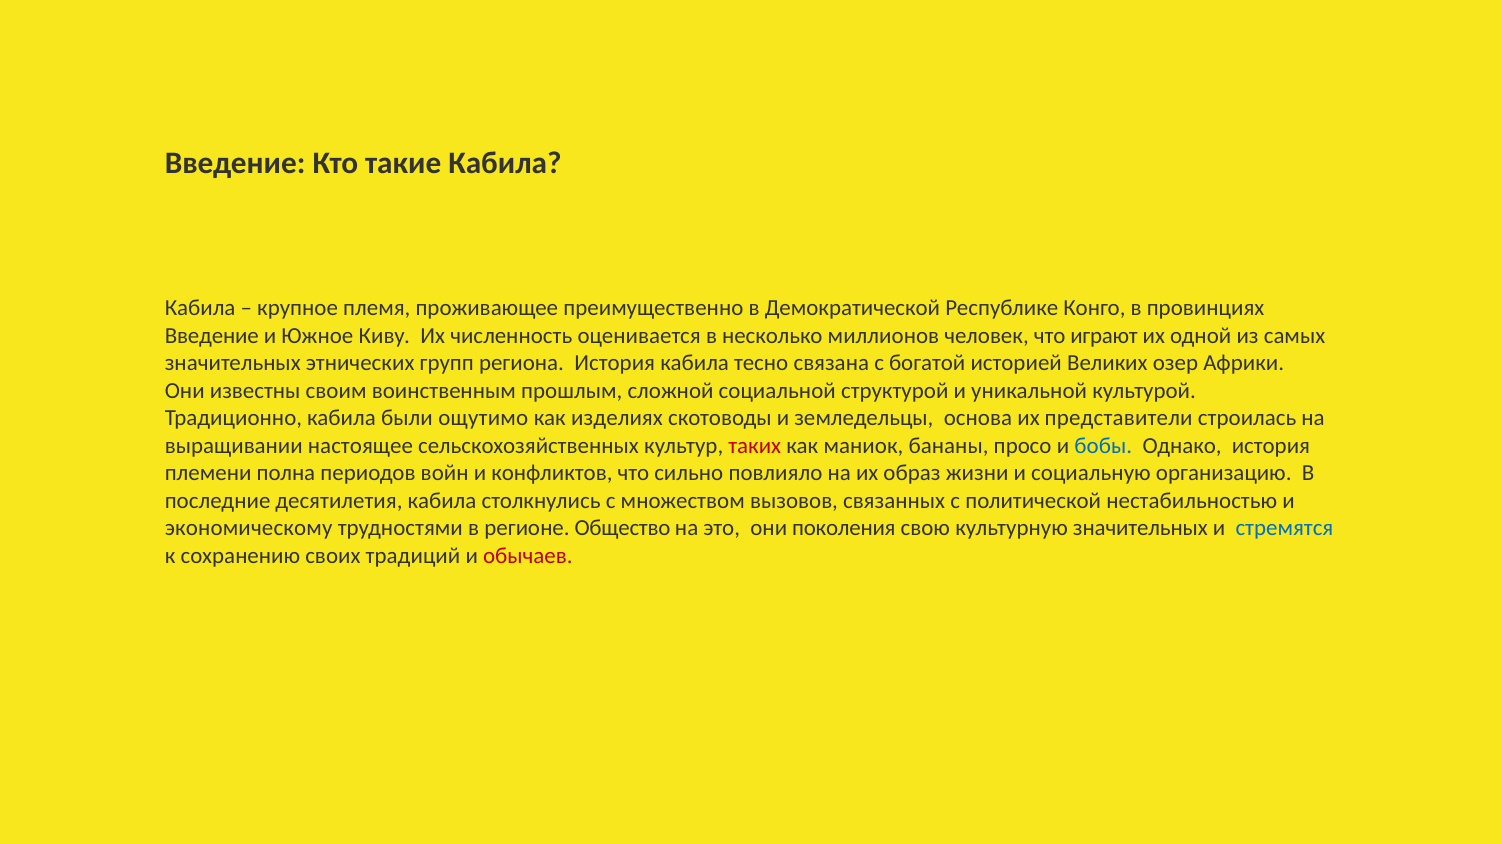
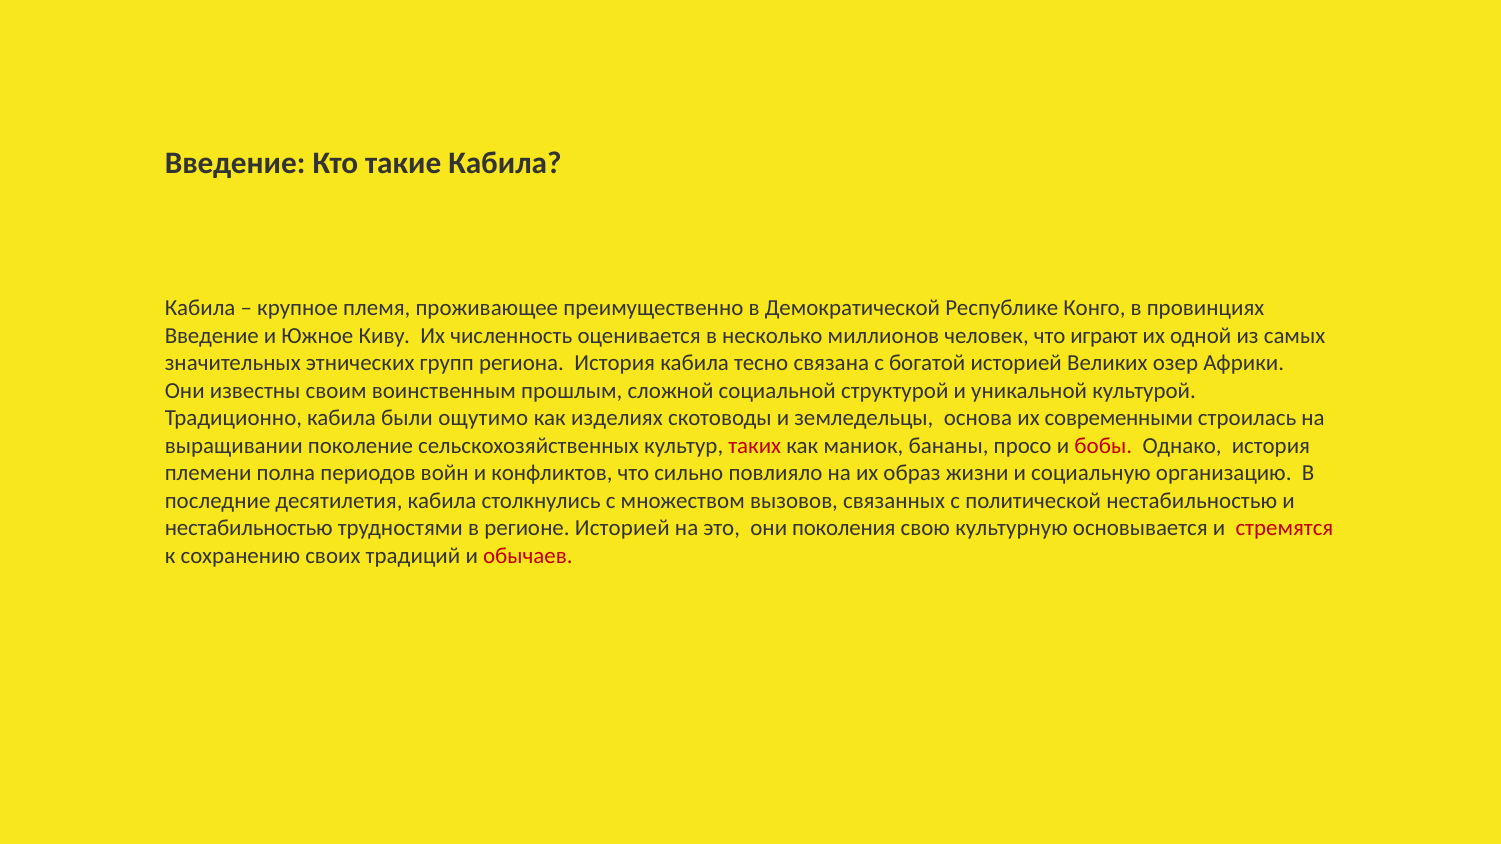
представители: представители -> современными
настоящее: настоящее -> поколение
бобы colour: blue -> red
экономическому at (249, 529): экономическому -> нестабильностью
регионе Общество: Общество -> Историей
культурную значительных: значительных -> основывается
стремятся colour: blue -> red
